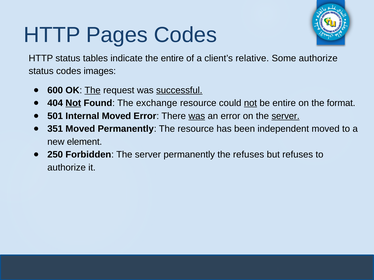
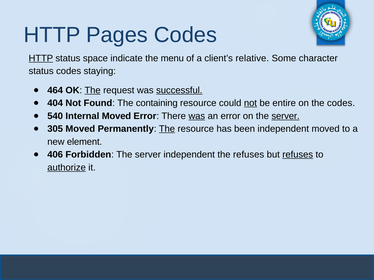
HTTP at (41, 58) underline: none -> present
tables: tables -> space
the entire: entire -> menu
Some authorize: authorize -> character
images: images -> staying
600: 600 -> 464
Not at (73, 103) underline: present -> none
exchange: exchange -> containing
the format: format -> codes
501: 501 -> 540
351: 351 -> 305
The at (167, 129) underline: none -> present
250: 250 -> 406
server permanently: permanently -> independent
refuses at (298, 155) underline: none -> present
authorize at (67, 168) underline: none -> present
